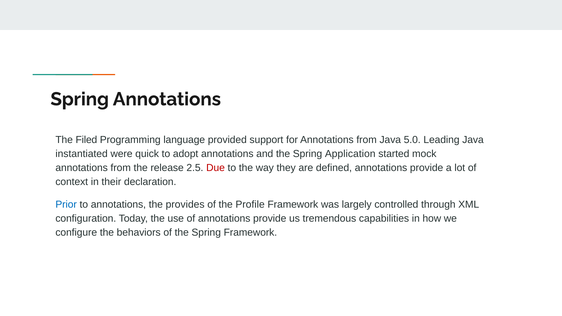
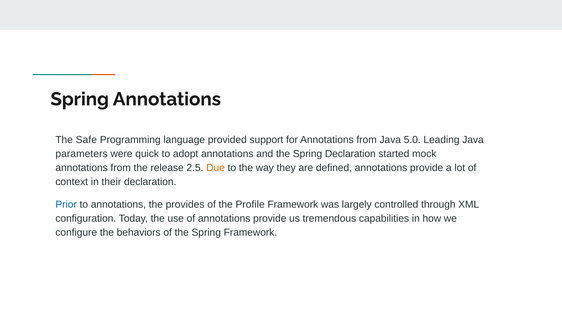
Filed: Filed -> Safe
instantiated: instantiated -> parameters
Spring Application: Application -> Declaration
Due colour: red -> orange
